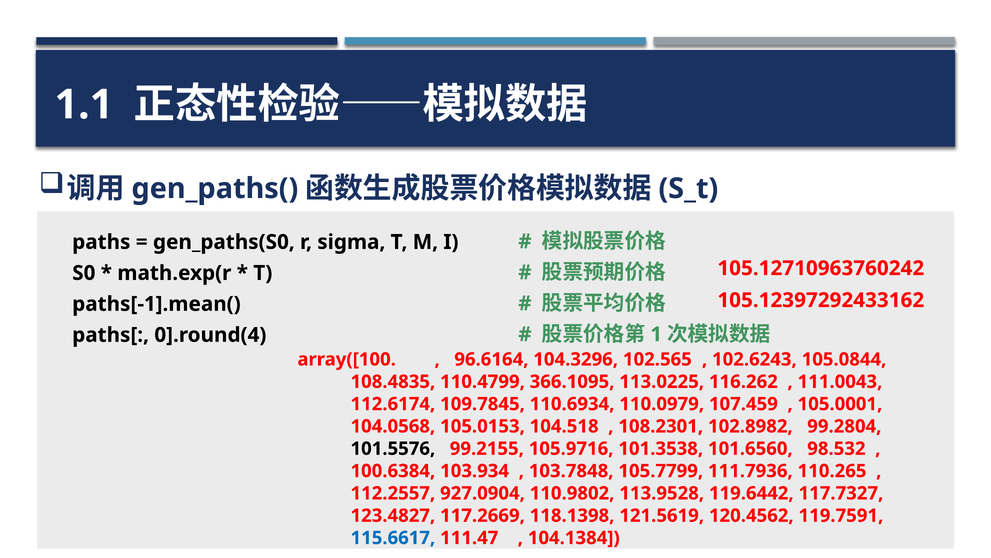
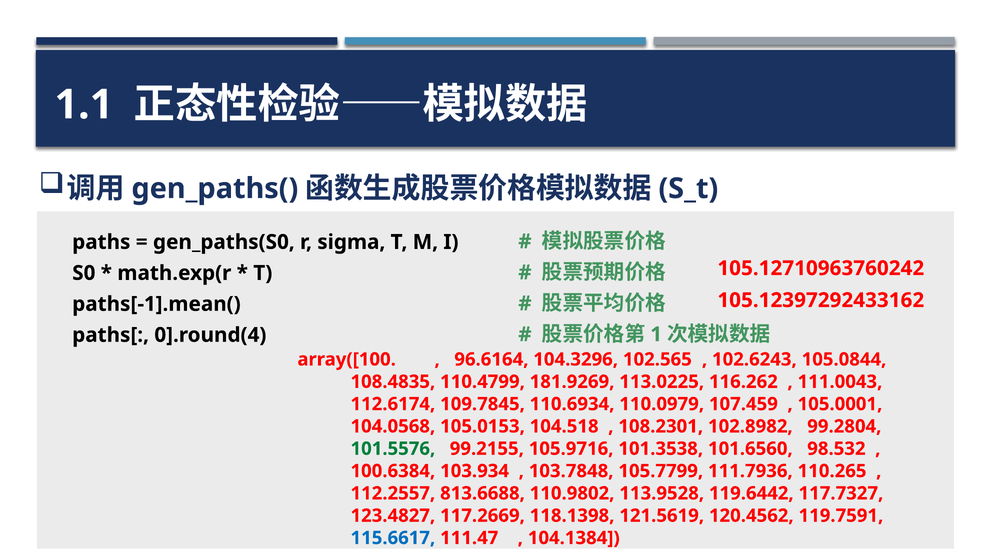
366.1095: 366.1095 -> 181.9269
101.5576 colour: black -> green
927.0904: 927.0904 -> 813.6688
